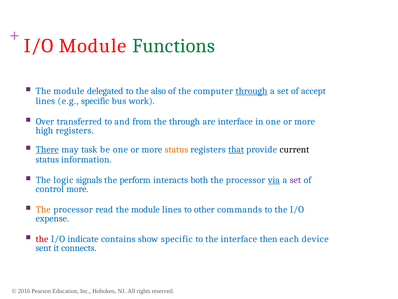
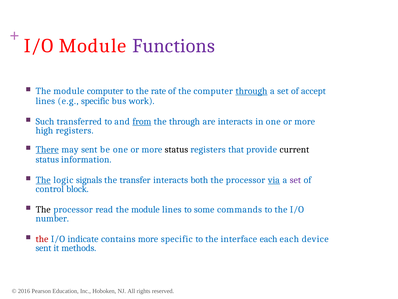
Functions colour: green -> purple
module delegated: delegated -> computer
also: also -> rate
Over: Over -> Such
from underline: none -> present
are interface: interface -> interacts
may task: task -> sent
status at (176, 149) colour: orange -> black
that underline: present -> none
The at (43, 180) underline: none -> present
perform: perform -> transfer
control more: more -> block
The at (43, 209) colour: orange -> black
other: other -> some
expense: expense -> number
contains show: show -> more
interface then: then -> each
connects: connects -> methods
